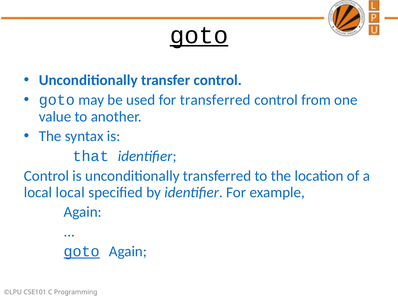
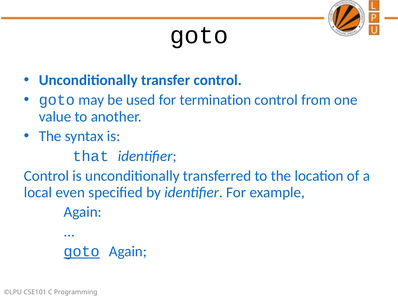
goto at (199, 35) underline: present -> none
for transferred: transferred -> termination
local local: local -> even
